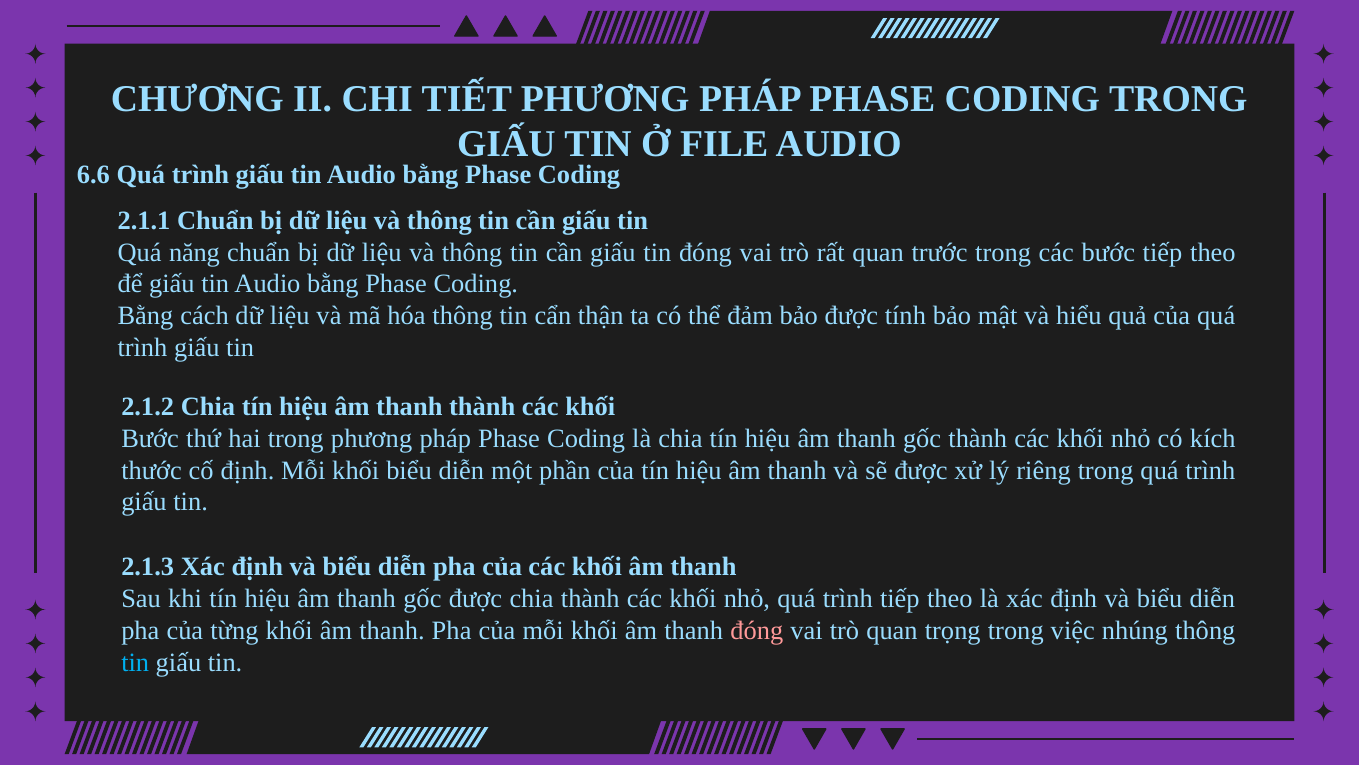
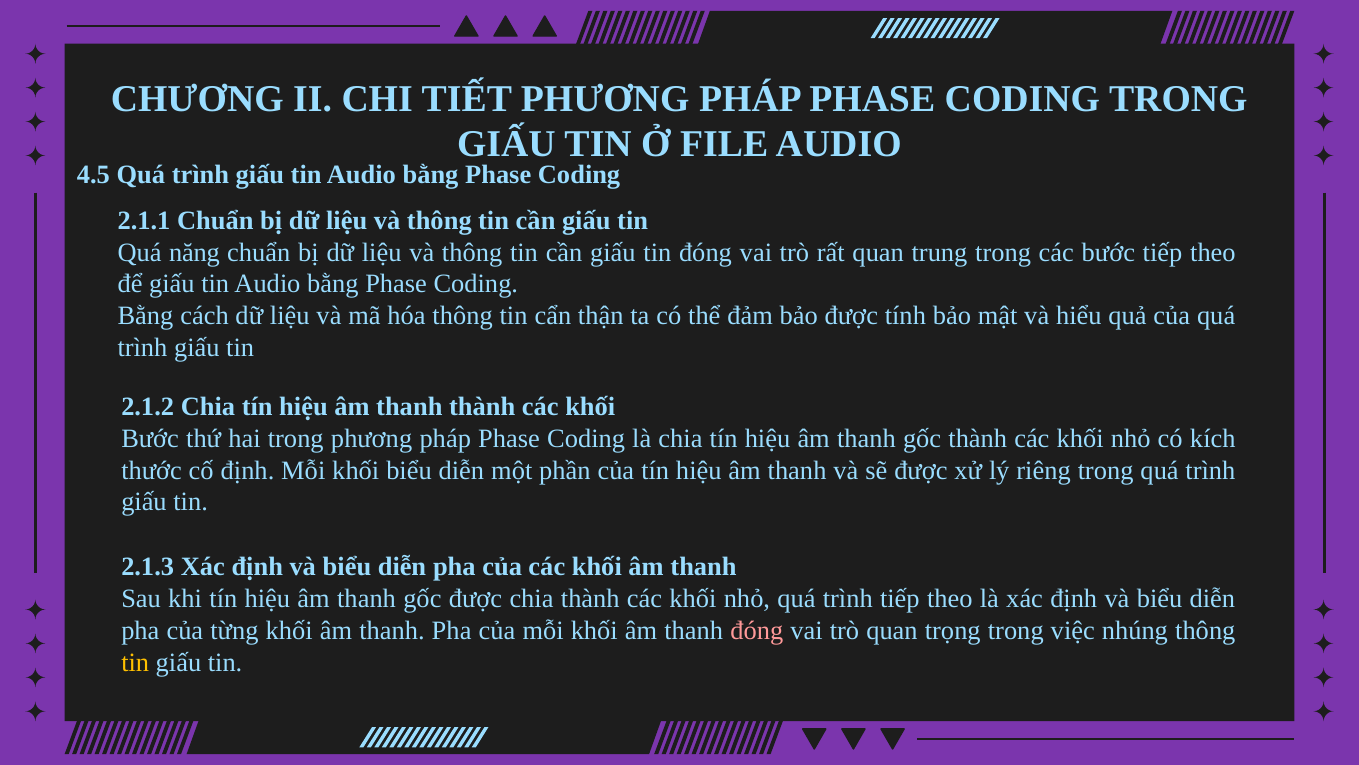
6.6: 6.6 -> 4.5
trước: trước -> trung
tin at (135, 662) colour: light blue -> yellow
